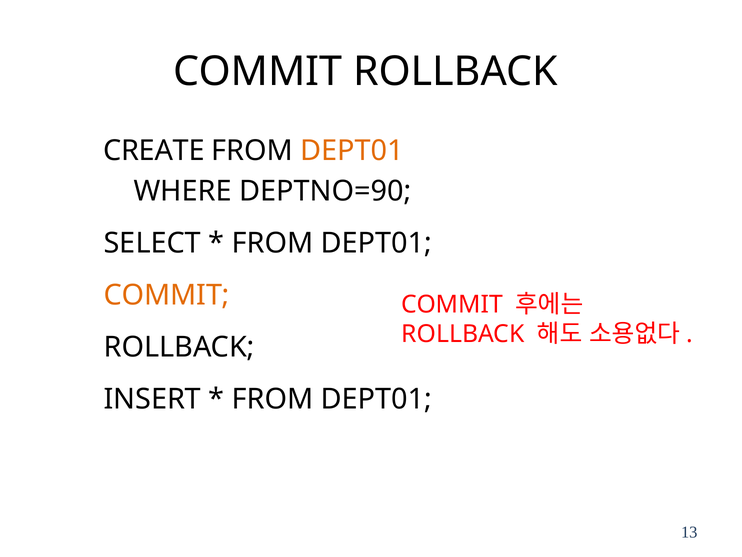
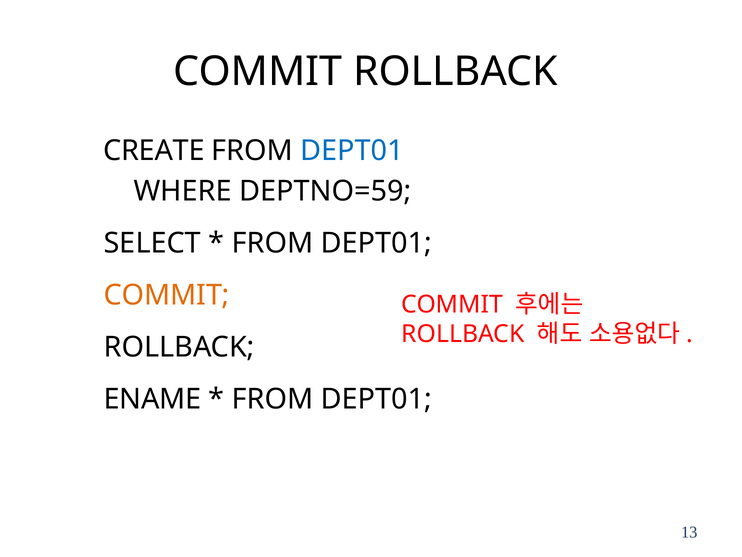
DEPT01 at (352, 151) colour: orange -> blue
DEPTNO=90: DEPTNO=90 -> DEPTNO=59
INSERT: INSERT -> ENAME
